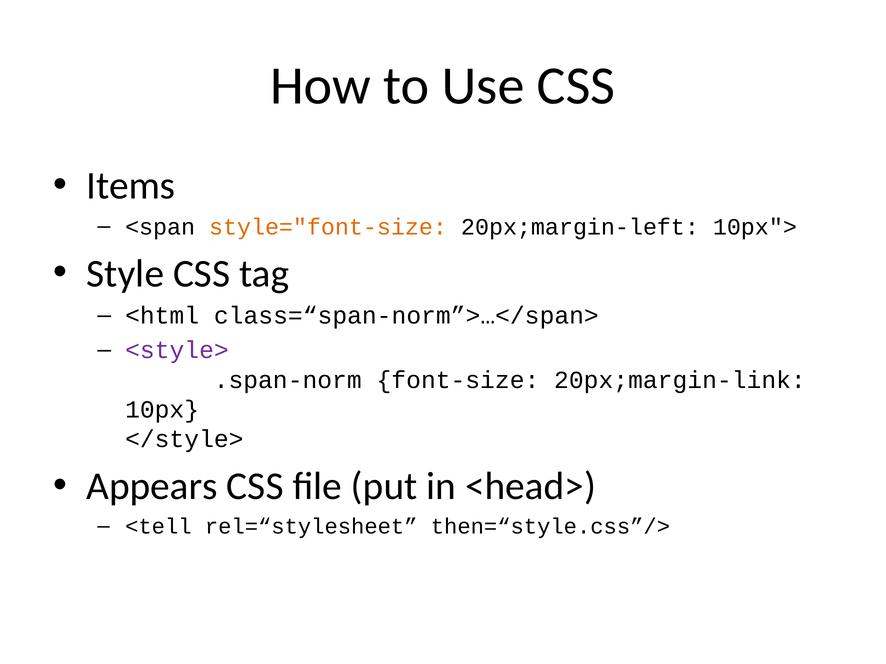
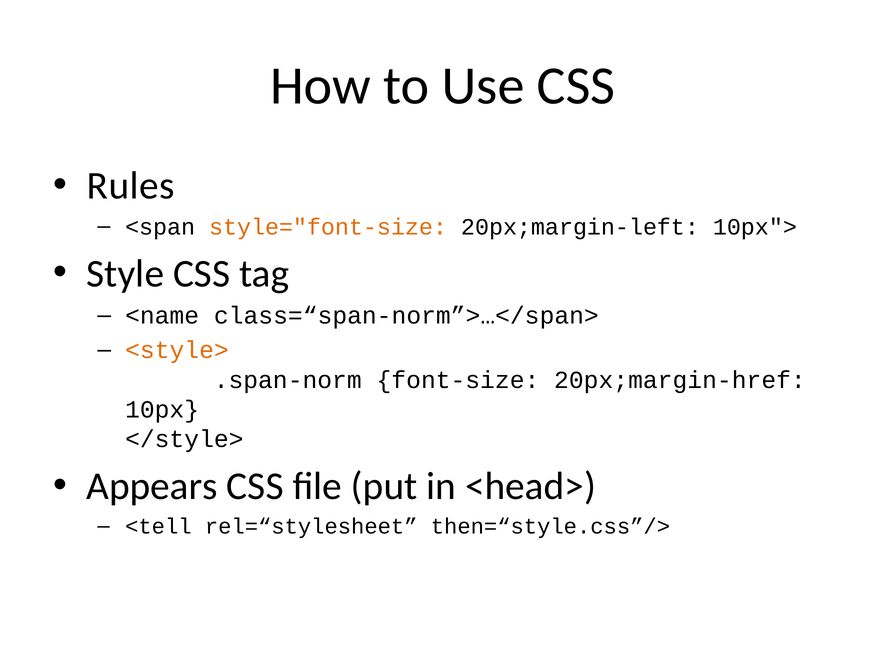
Items: Items -> Rules
<html: <html -> <name
<style> colour: purple -> orange
20px;margin-link: 20px;margin-link -> 20px;margin-href
